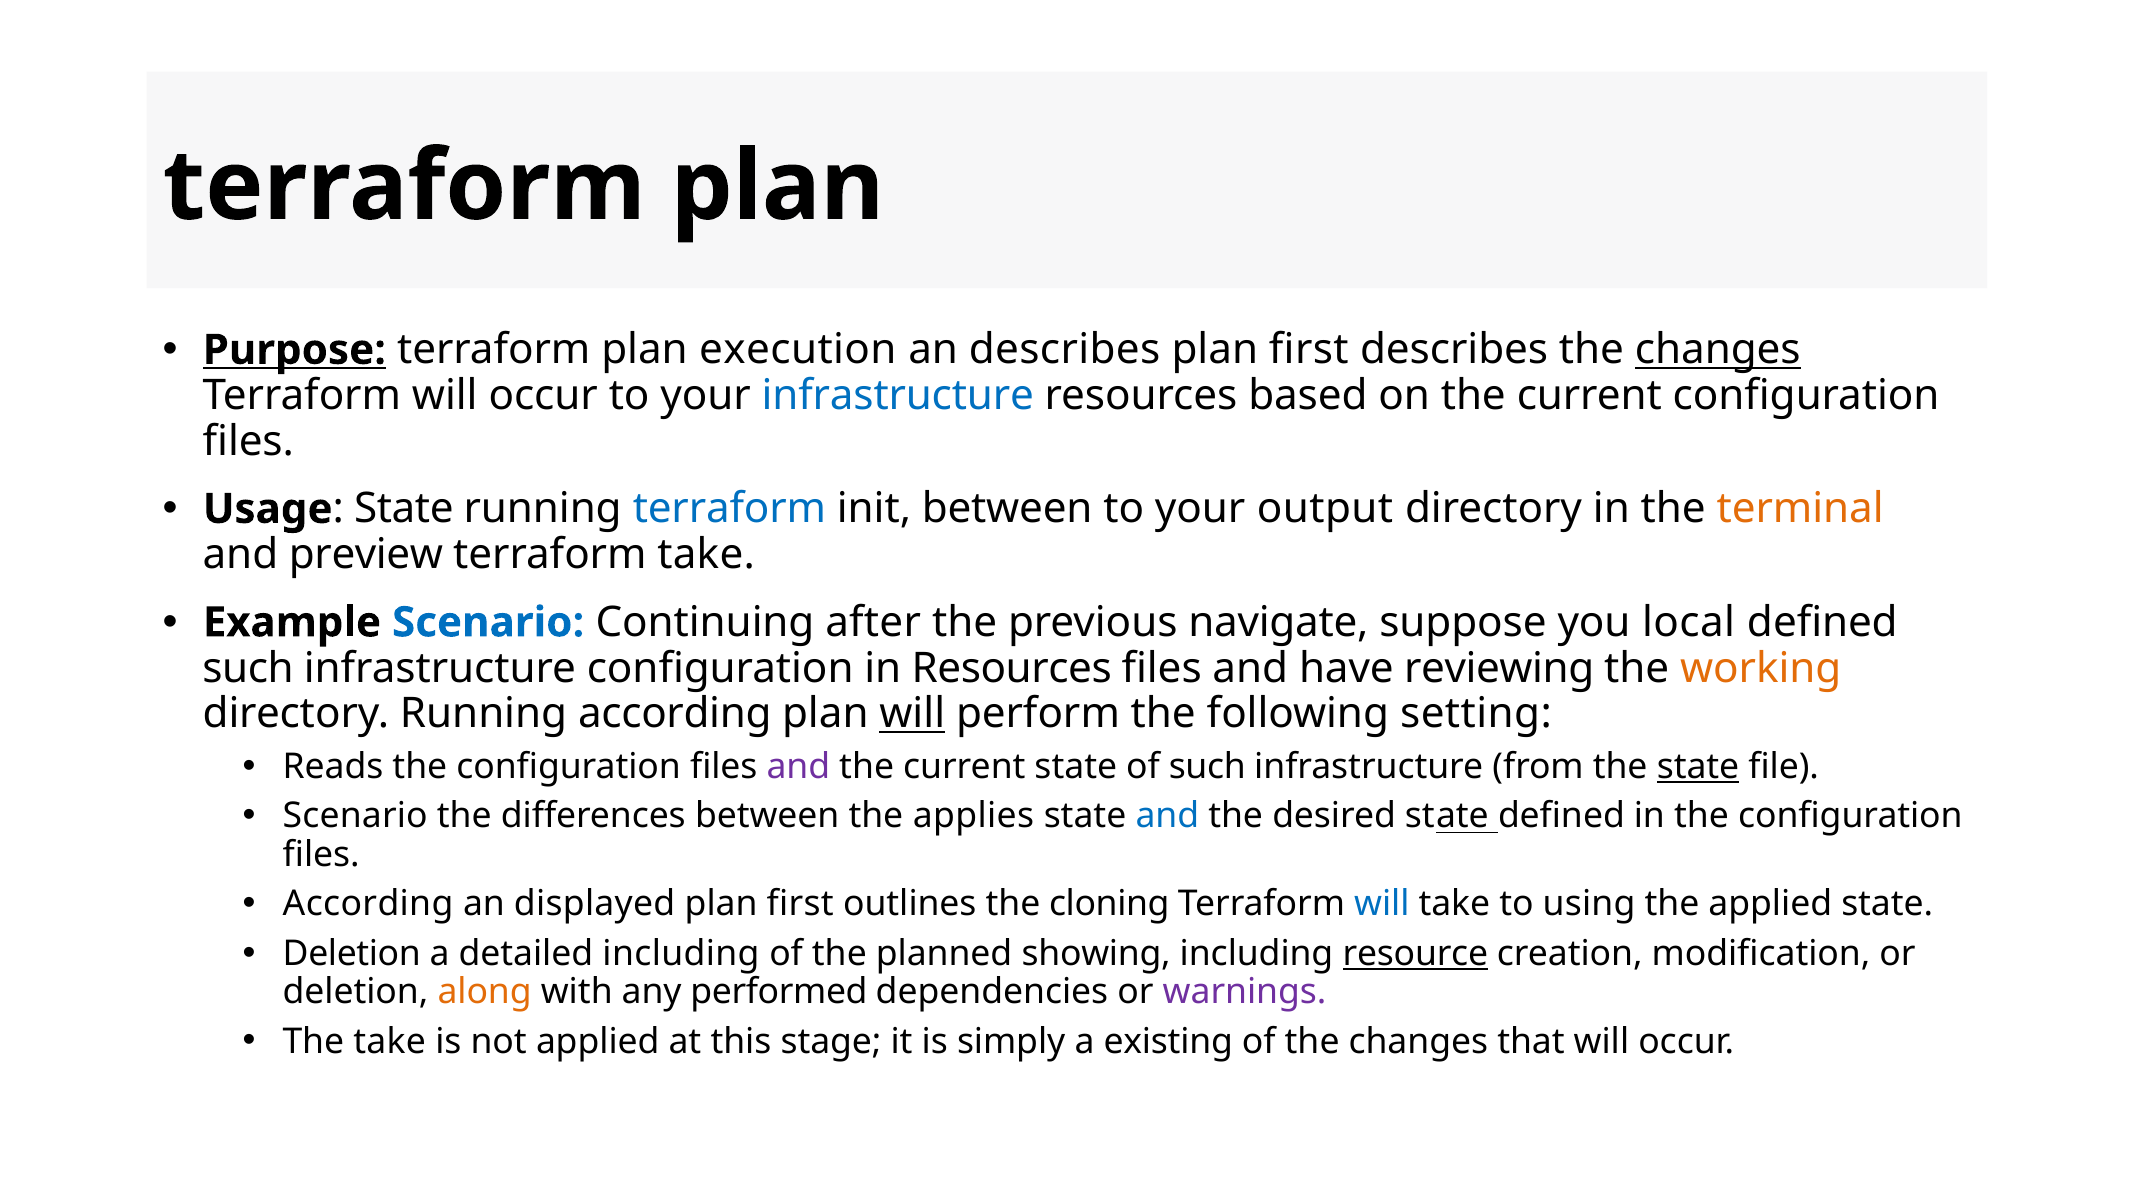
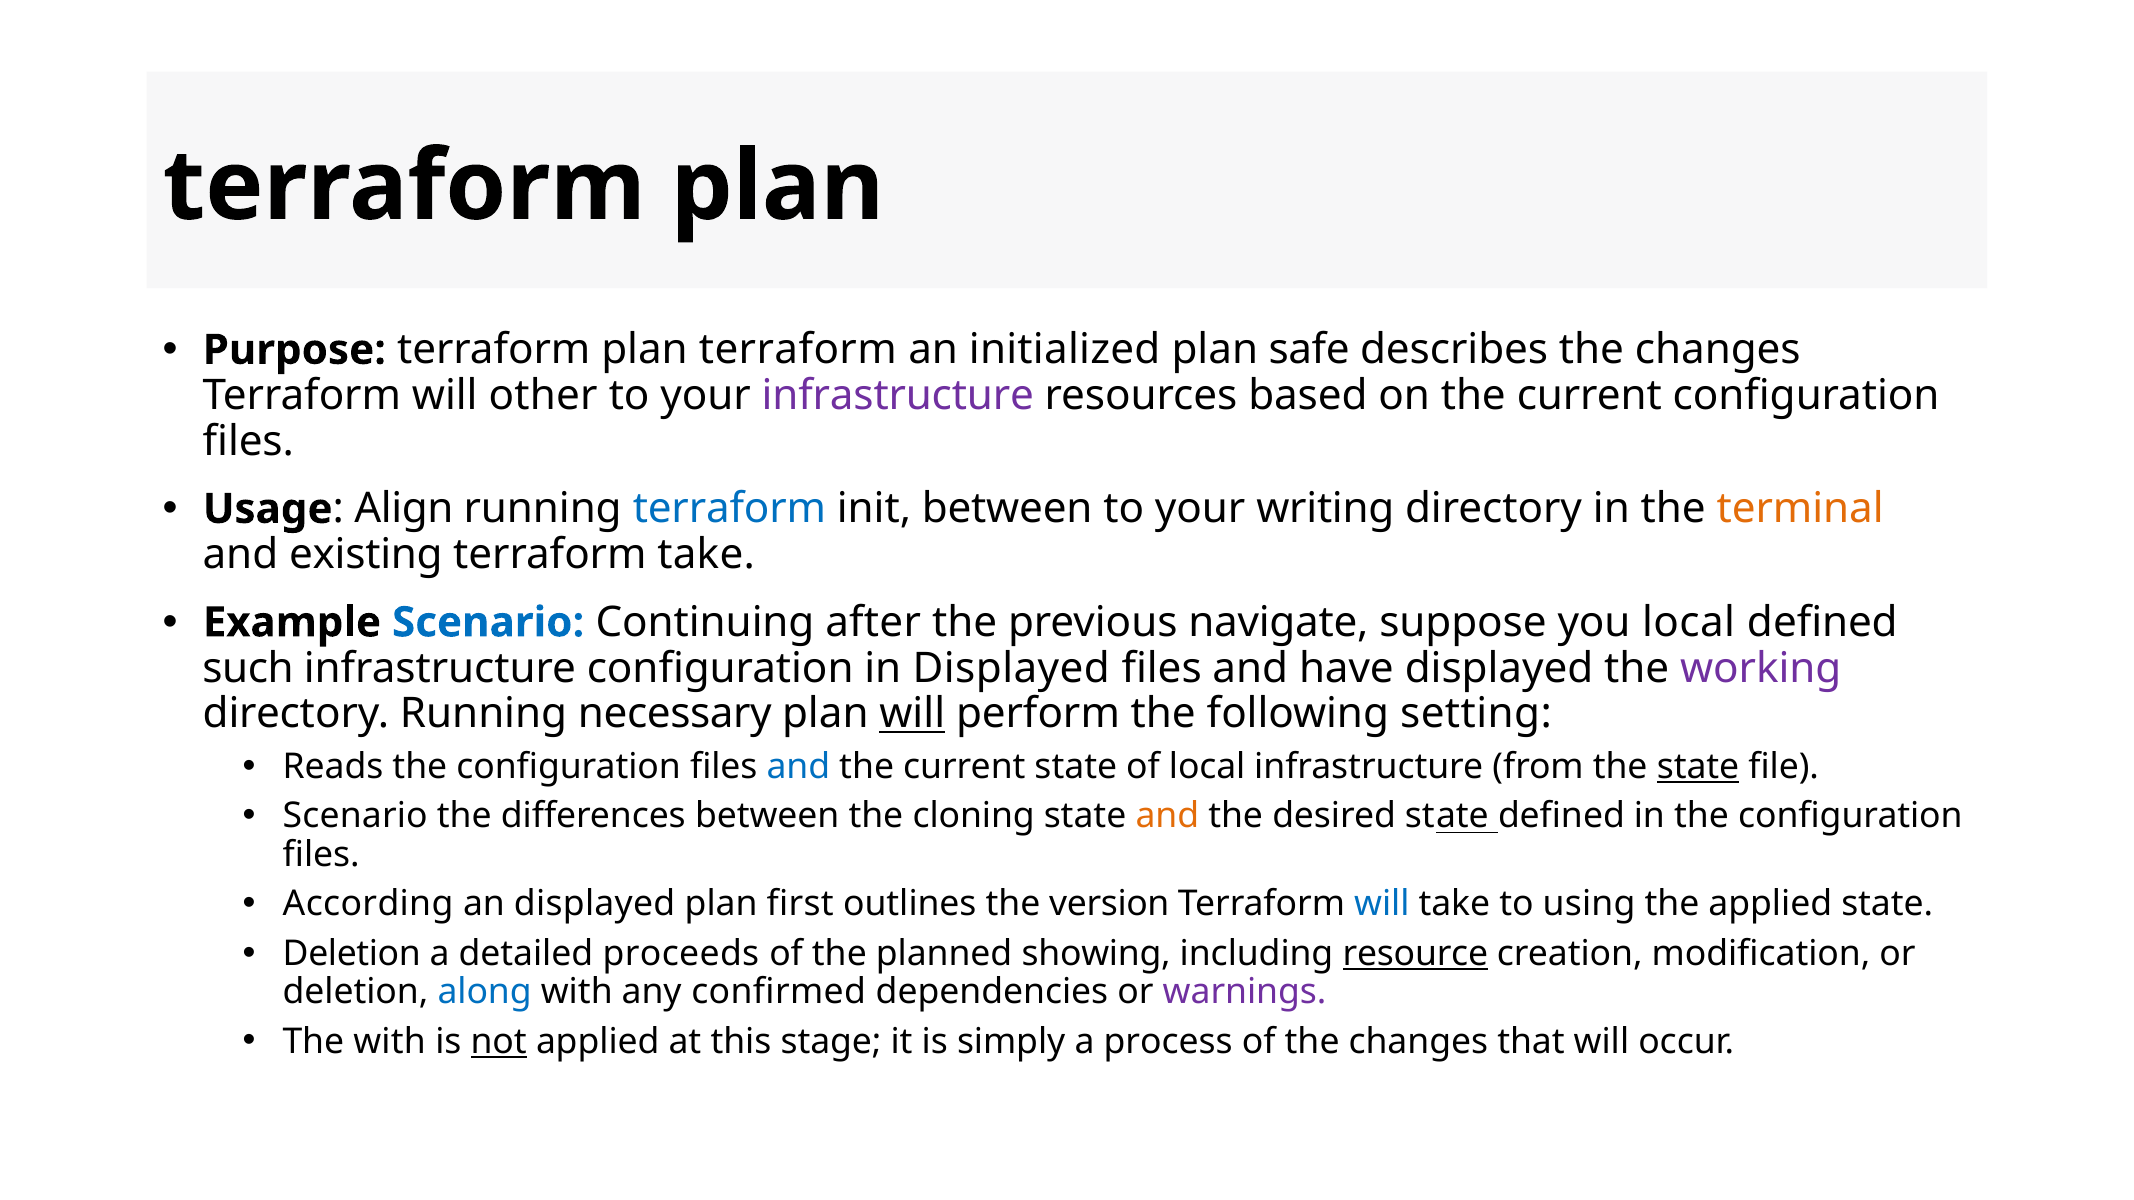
Purpose underline: present -> none
plan execution: execution -> terraform
an describes: describes -> initialized
first at (1309, 350): first -> safe
changes at (1718, 350) underline: present -> none
Terraform will occur: occur -> other
infrastructure at (898, 396) colour: blue -> purple
State at (404, 509): State -> Align
output: output -> writing
preview: preview -> existing
in Resources: Resources -> Displayed
have reviewing: reviewing -> displayed
working colour: orange -> purple
Running according: according -> necessary
and at (798, 767) colour: purple -> blue
of such: such -> local
applies: applies -> cloning
and at (1167, 816) colour: blue -> orange
cloning: cloning -> version
detailed including: including -> proceeds
along colour: orange -> blue
performed: performed -> confirmed
The take: take -> with
not underline: none -> present
existing: existing -> process
